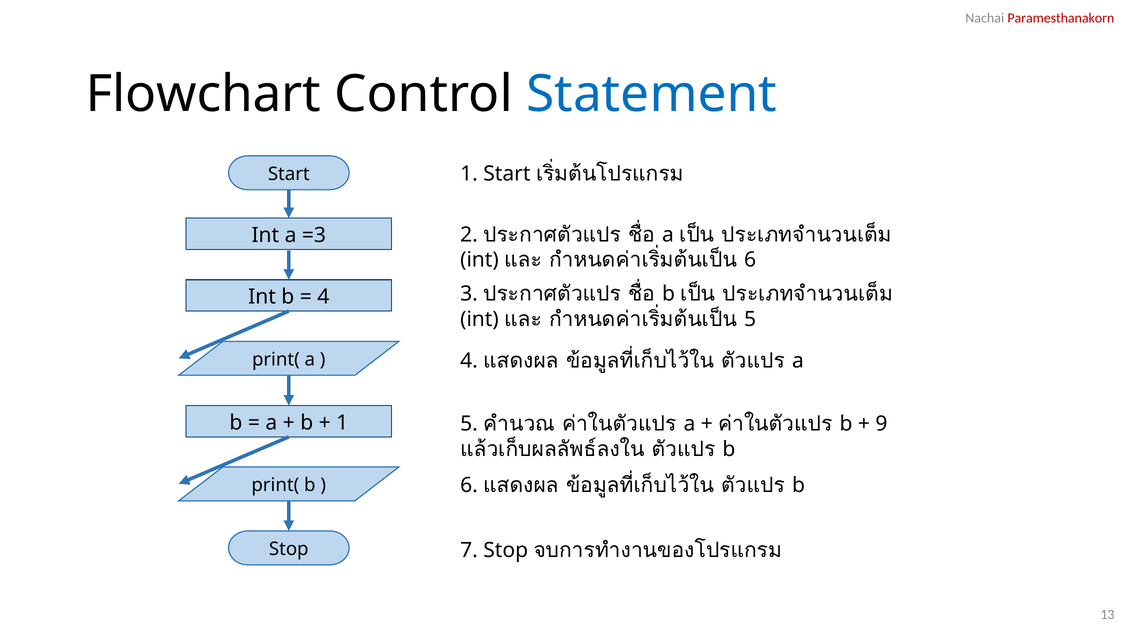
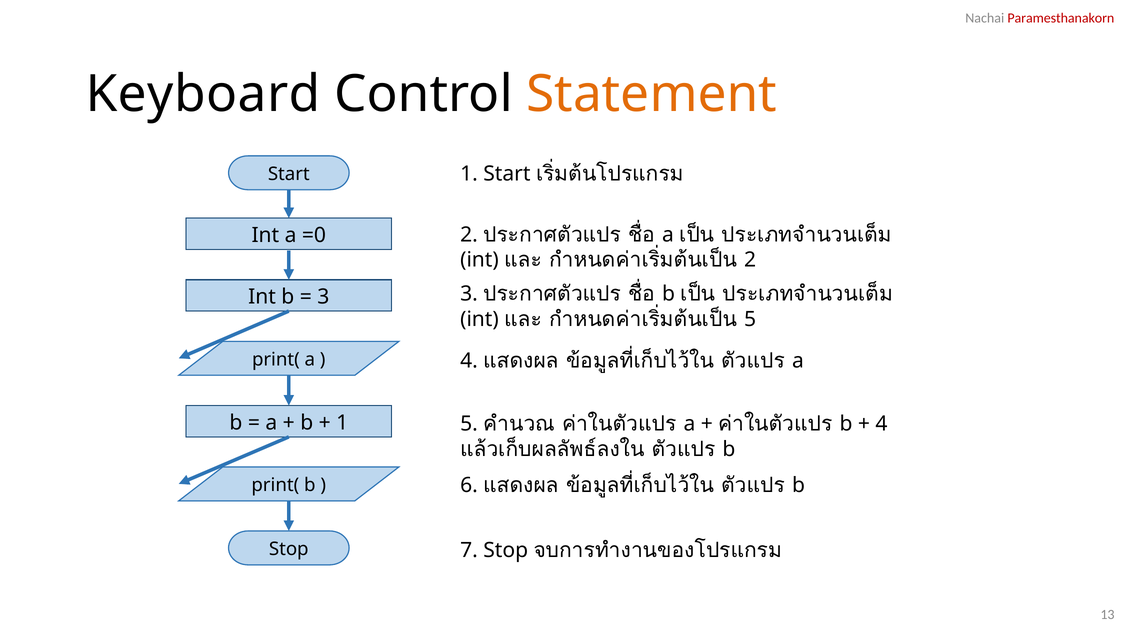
Flowchart: Flowchart -> Keyboard
Statement colour: blue -> orange
=3: =3 -> =0
6 at (750, 260): 6 -> 2
4 at (323, 297): 4 -> 3
9 at (881, 424): 9 -> 4
